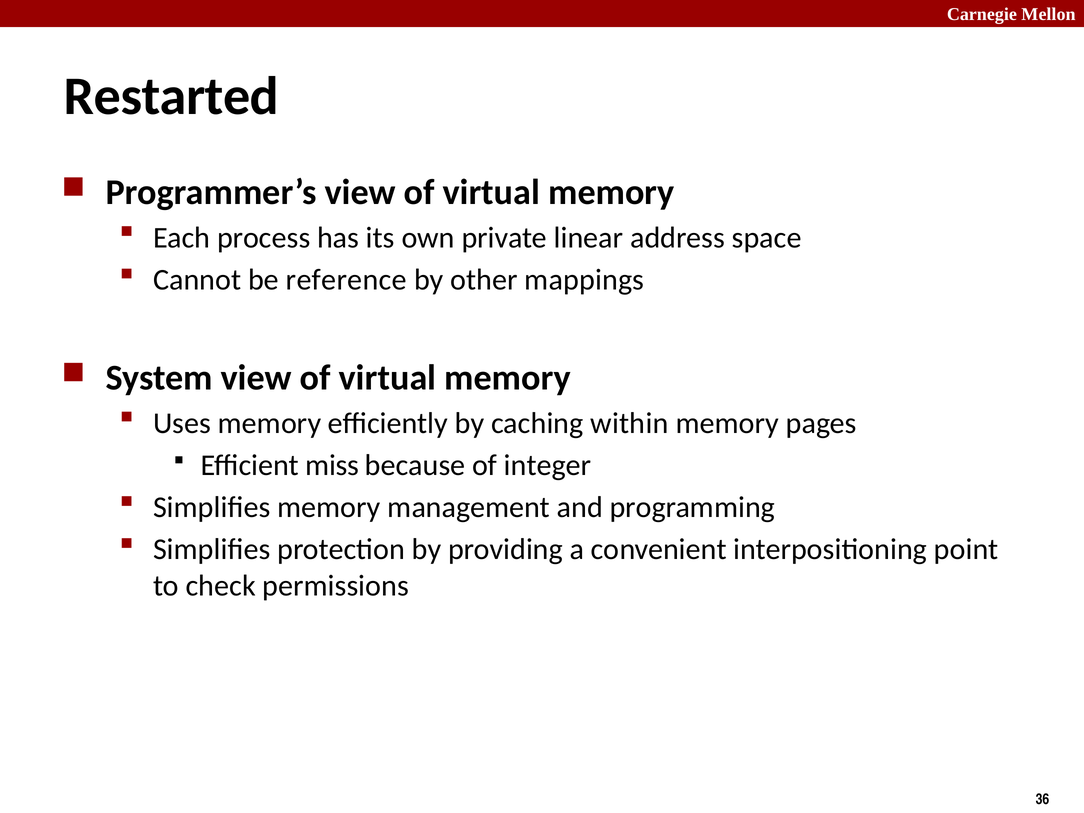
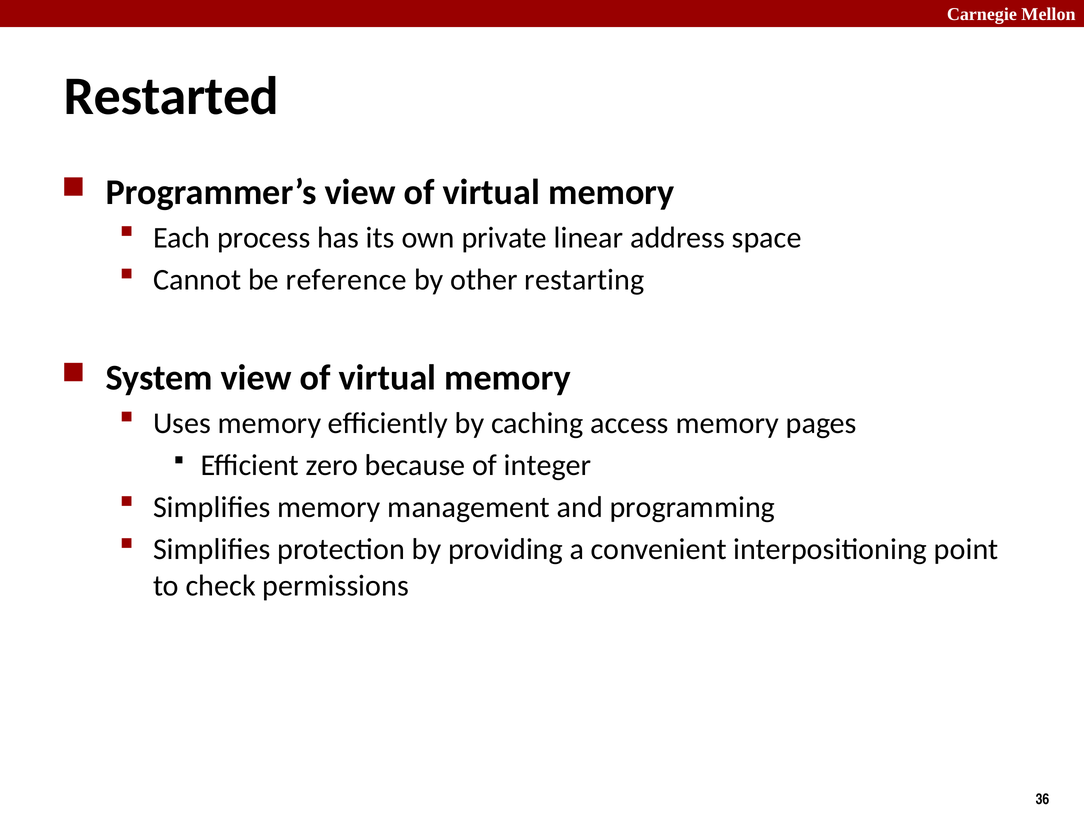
mappings: mappings -> restarting
within: within -> access
miss: miss -> zero
